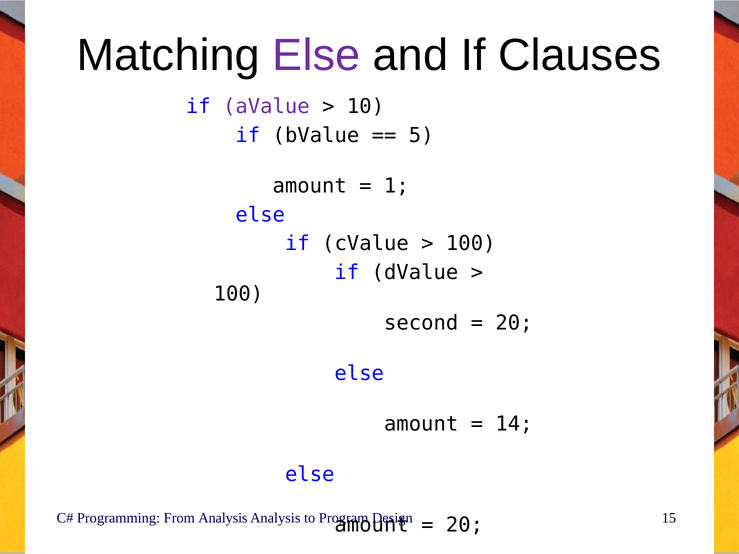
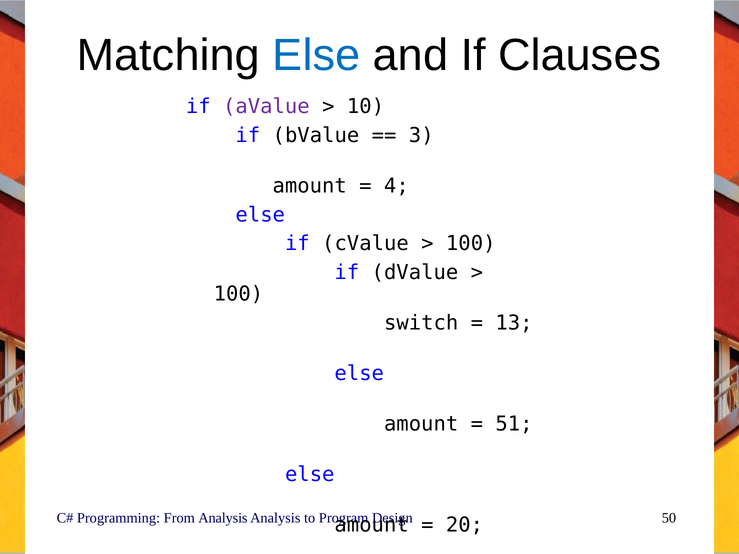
Else at (316, 56) colour: purple -> blue
5: 5 -> 3
1: 1 -> 4
second: second -> switch
20 at (514, 323): 20 -> 13
14: 14 -> 51
15: 15 -> 50
